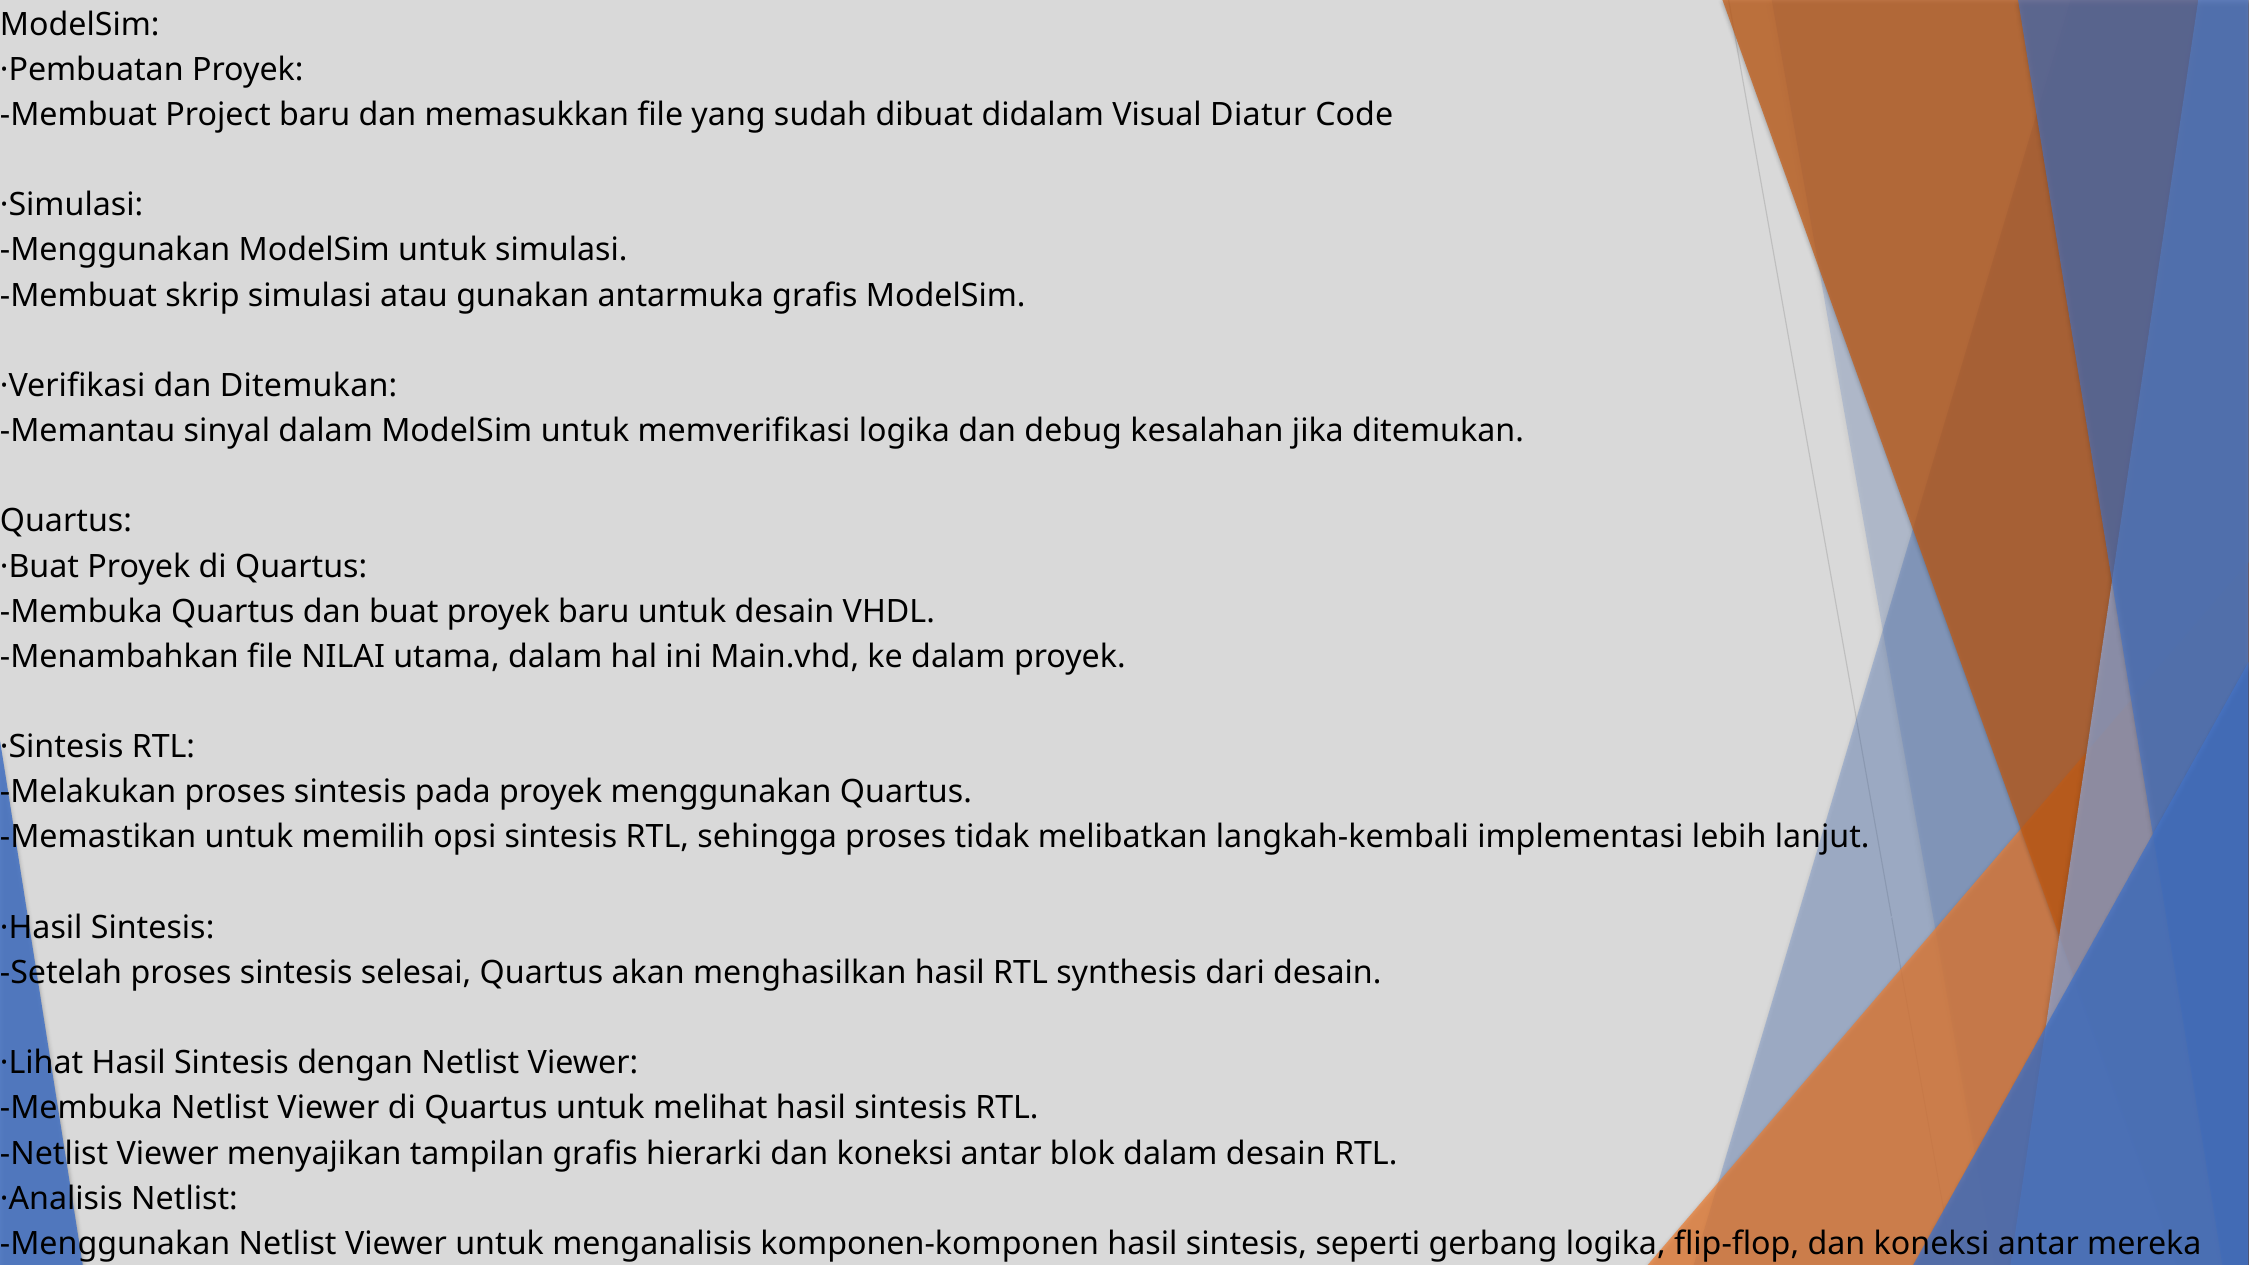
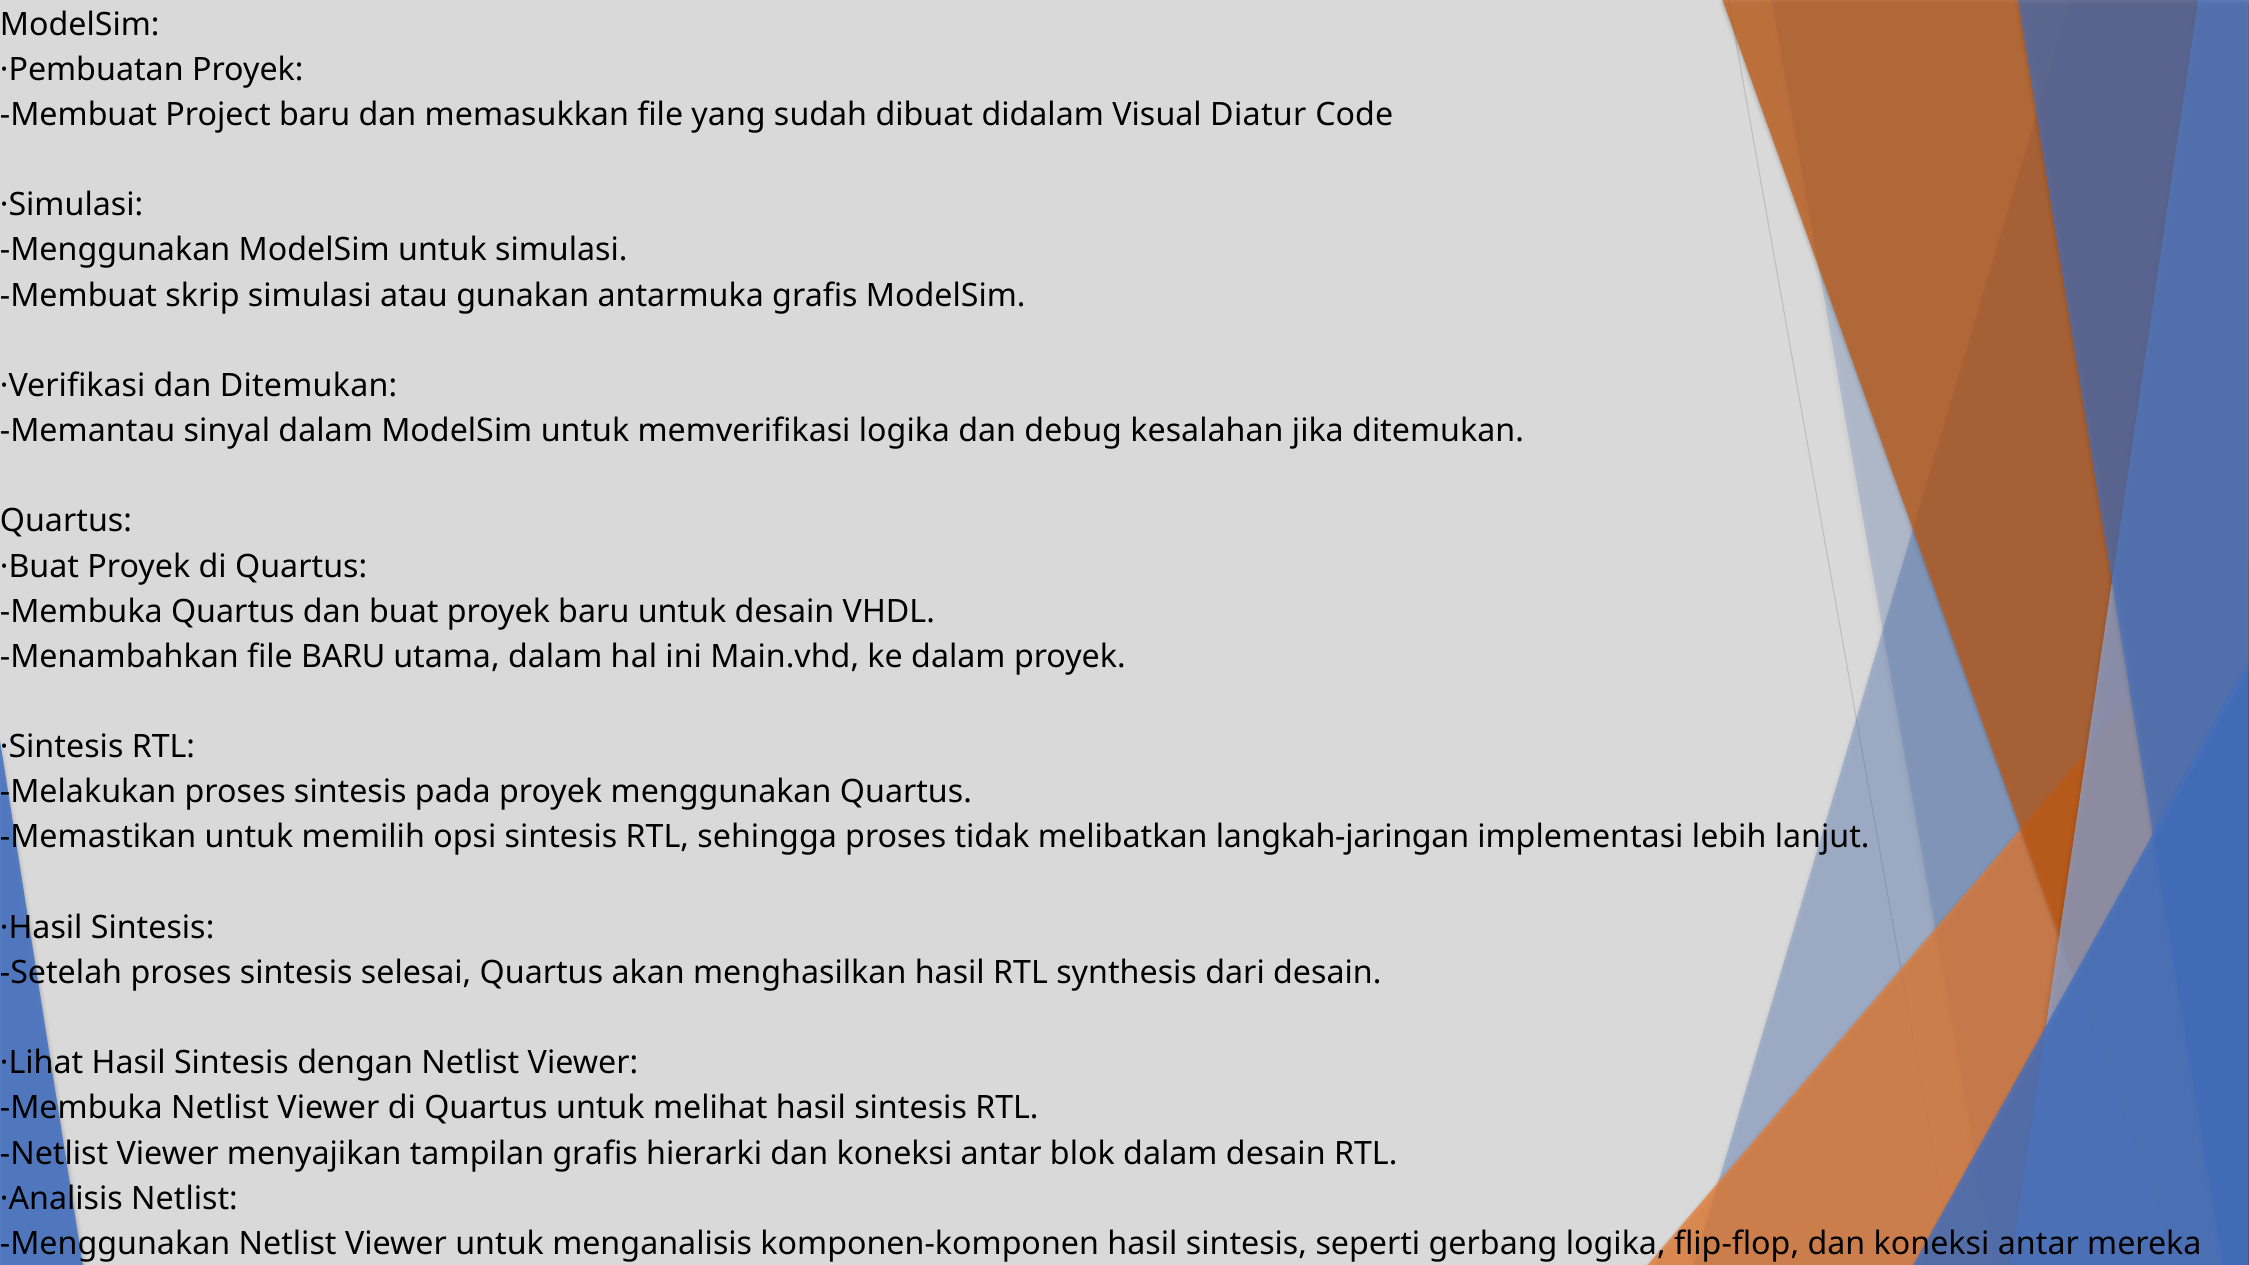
file NILAI: NILAI -> BARU
langkah-kembali: langkah-kembali -> langkah-jaringan
